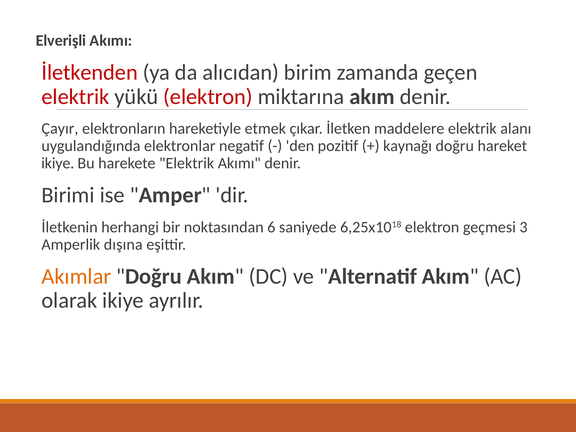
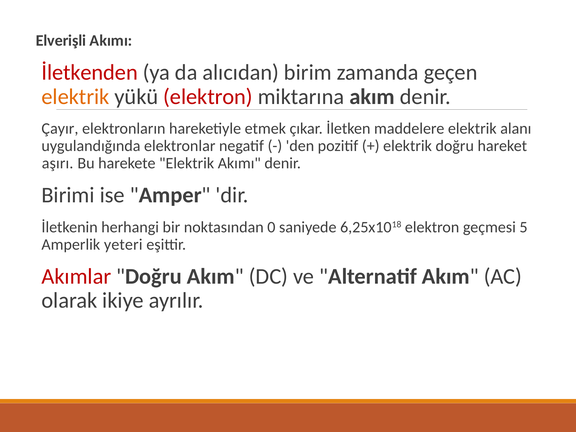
elektrik at (75, 97) colour: red -> orange
kaynağı at (408, 146): kaynağı -> elektrik
ikiye at (58, 163): ikiye -> aşırı
6: 6 -> 0
geçmesi 3: 3 -> 5
dışına: dışına -> yeteri
Akımlar colour: orange -> red
